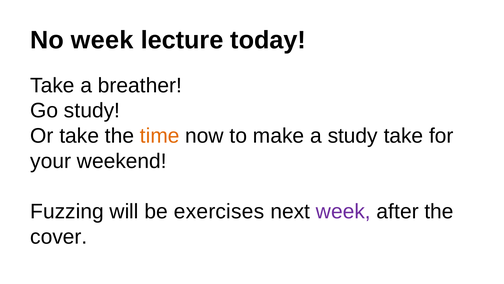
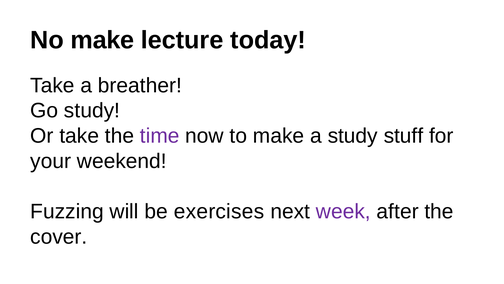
No week: week -> make
time colour: orange -> purple
study take: take -> stuff
